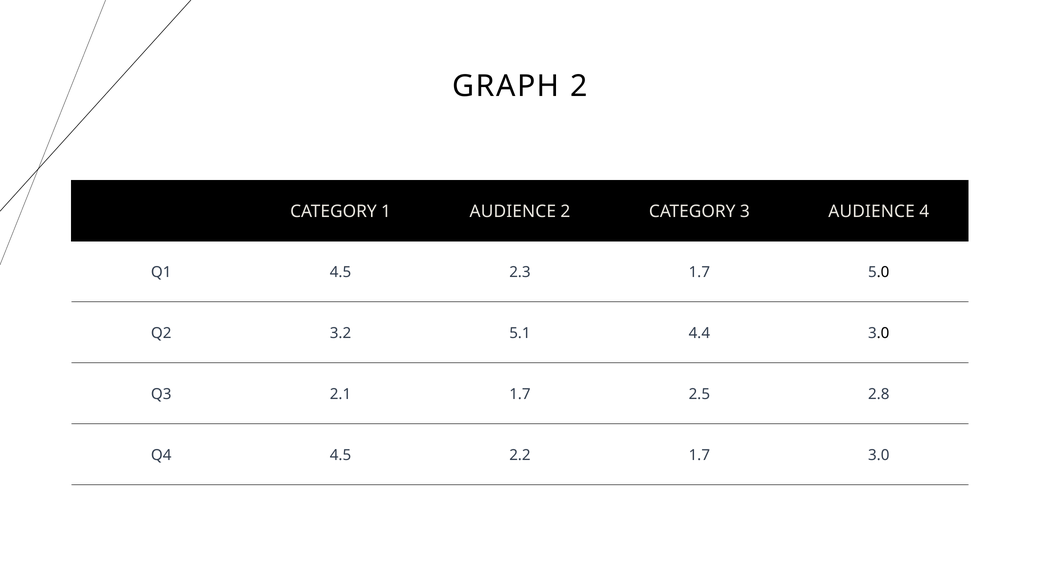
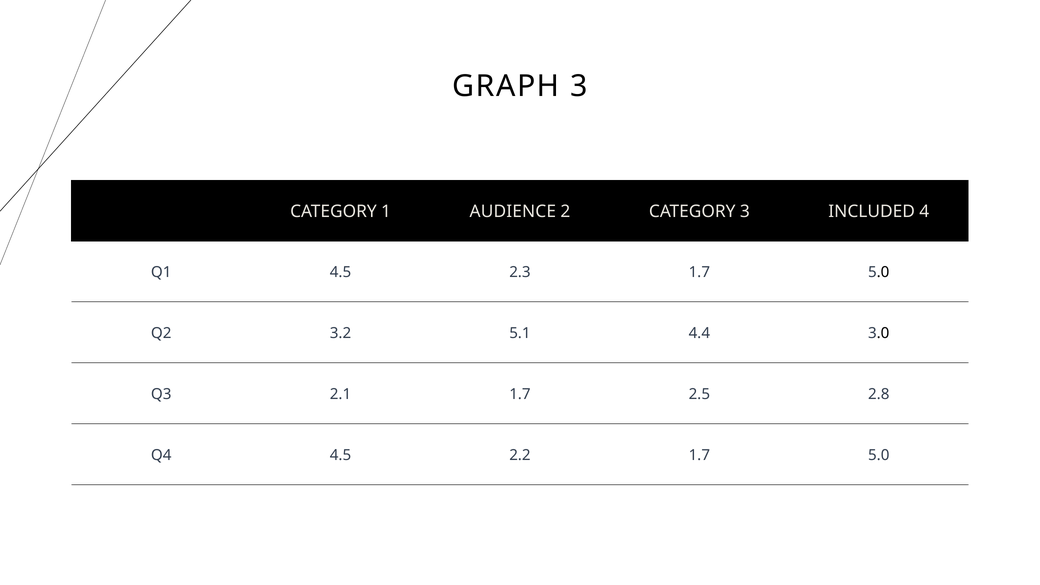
GRAPH 2: 2 -> 3
AUDIENCE at (872, 212): AUDIENCE -> INCLUDED
3.0: 3.0 -> 5.0
